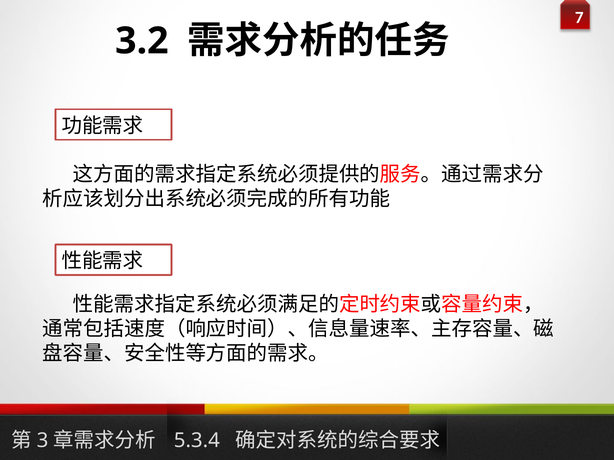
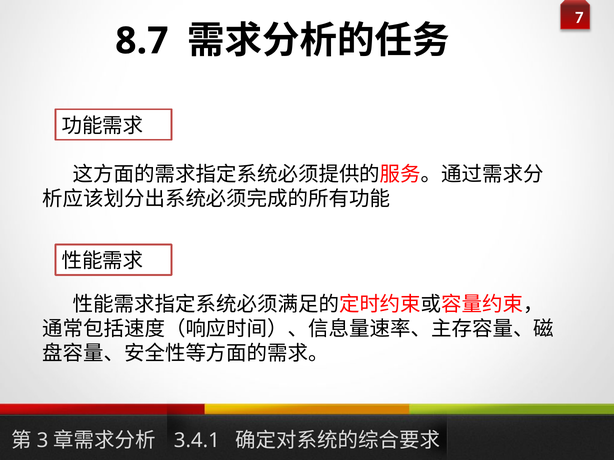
3.2: 3.2 -> 8.7
5.3.4: 5.3.4 -> 3.4.1
